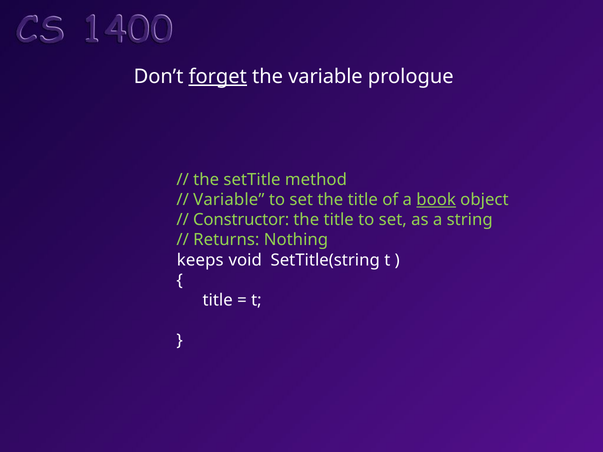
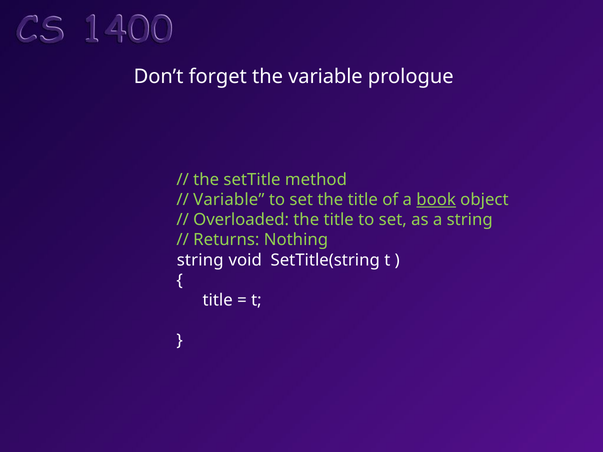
forget underline: present -> none
Constructor: Constructor -> Overloaded
keeps at (200, 260): keeps -> string
